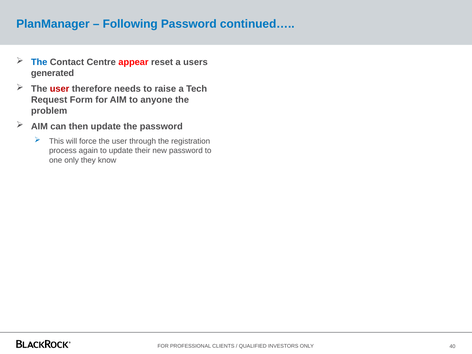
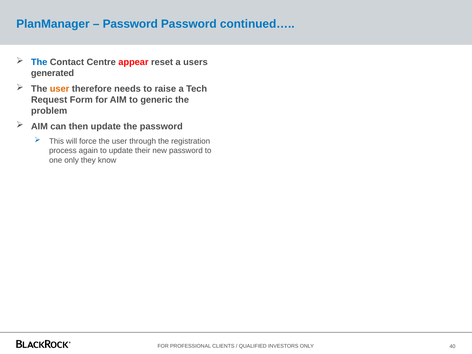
Following at (130, 24): Following -> Password
user at (60, 89) colour: red -> orange
anyone: anyone -> generic
